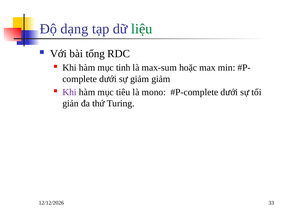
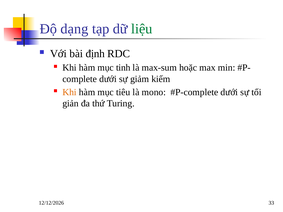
tổng: tổng -> định
giảm giảm: giảm -> kiếm
Khi at (69, 92) colour: purple -> orange
